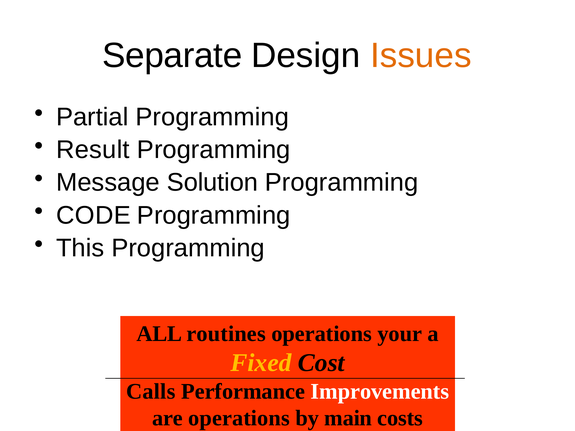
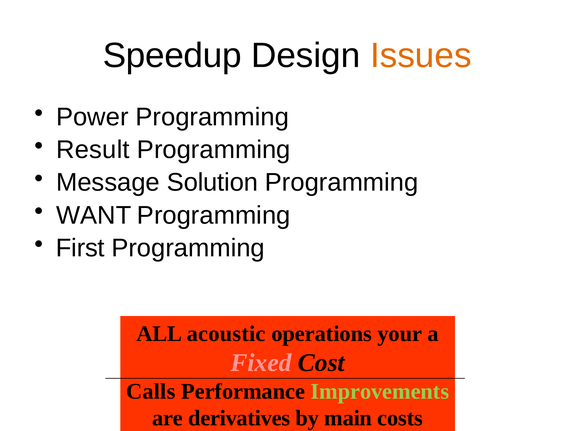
Separate: Separate -> Speedup
Partial: Partial -> Power
CODE: CODE -> WANT
This: This -> First
routines: routines -> acoustic
Fixed colour: yellow -> pink
Improvements colour: white -> light green
are operations: operations -> derivatives
